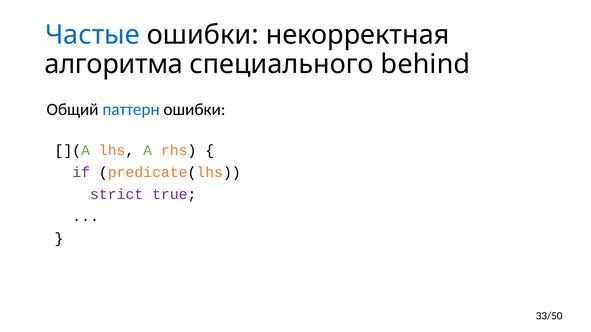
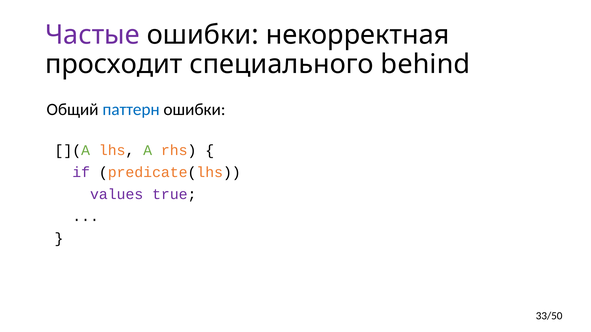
Частые colour: blue -> purple
алгоритма: алгоритма -> просходит
strict: strict -> values
